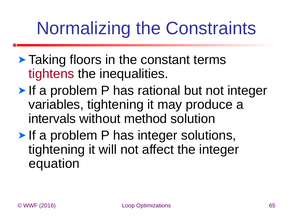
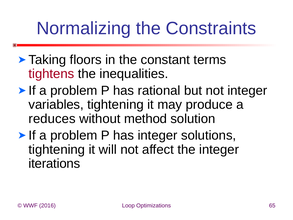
intervals: intervals -> reduces
equation: equation -> iterations
